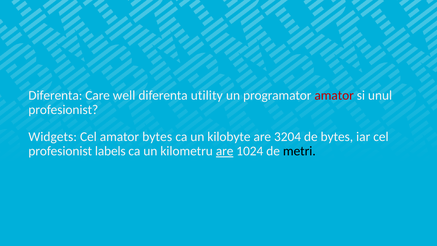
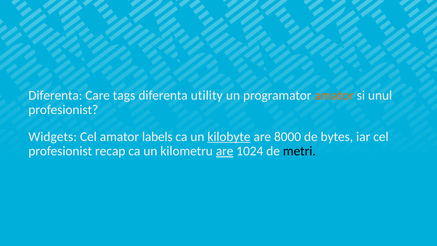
well: well -> tags
amator at (334, 95) colour: red -> orange
amator bytes: bytes -> labels
kilobyte underline: none -> present
3204: 3204 -> 8000
labels: labels -> recap
